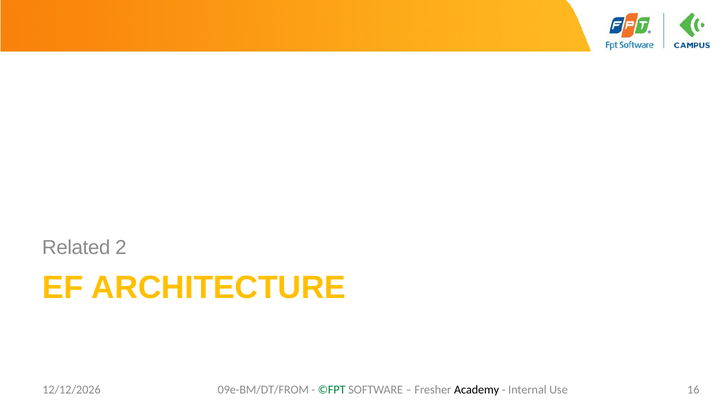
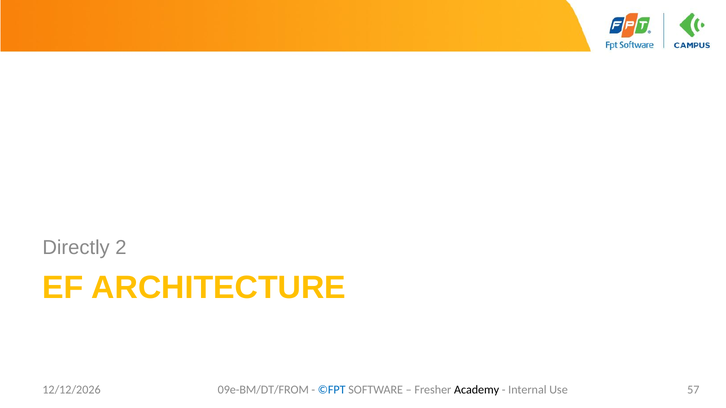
Related: Related -> Directly
©FPT colour: green -> blue
16: 16 -> 57
